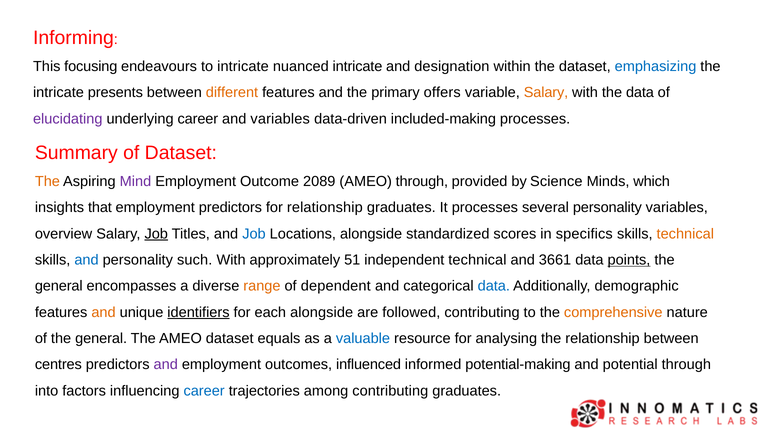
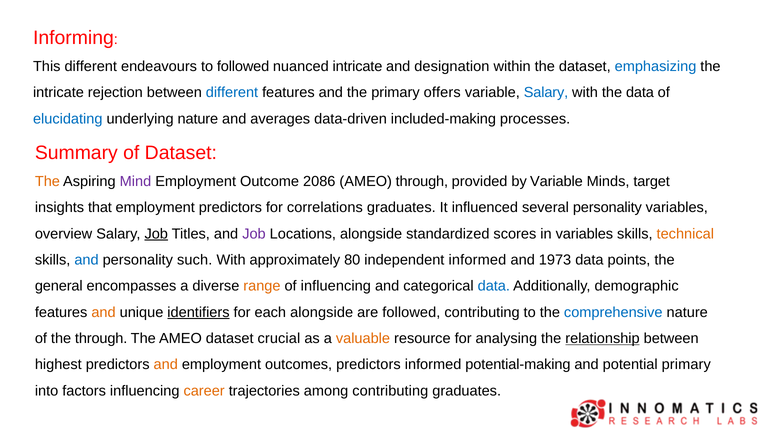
This focusing: focusing -> different
to intricate: intricate -> followed
presents: presents -> rejection
different at (232, 93) colour: orange -> blue
Salary at (546, 93) colour: orange -> blue
elucidating colour: purple -> blue
underlying career: career -> nature
and variables: variables -> averages
2089: 2089 -> 2086
by Science: Science -> Variable
which: which -> target
for relationship: relationship -> correlations
It processes: processes -> influenced
Job at (254, 234) colour: blue -> purple
in specifics: specifics -> variables
51: 51 -> 80
independent technical: technical -> informed
3661: 3661 -> 1973
points underline: present -> none
of dependent: dependent -> influencing
comprehensive colour: orange -> blue
of the general: general -> through
equals: equals -> crucial
valuable colour: blue -> orange
relationship at (603, 339) underline: none -> present
centres: centres -> highest
and at (166, 365) colour: purple -> orange
outcomes influenced: influenced -> predictors
potential through: through -> primary
career at (204, 391) colour: blue -> orange
